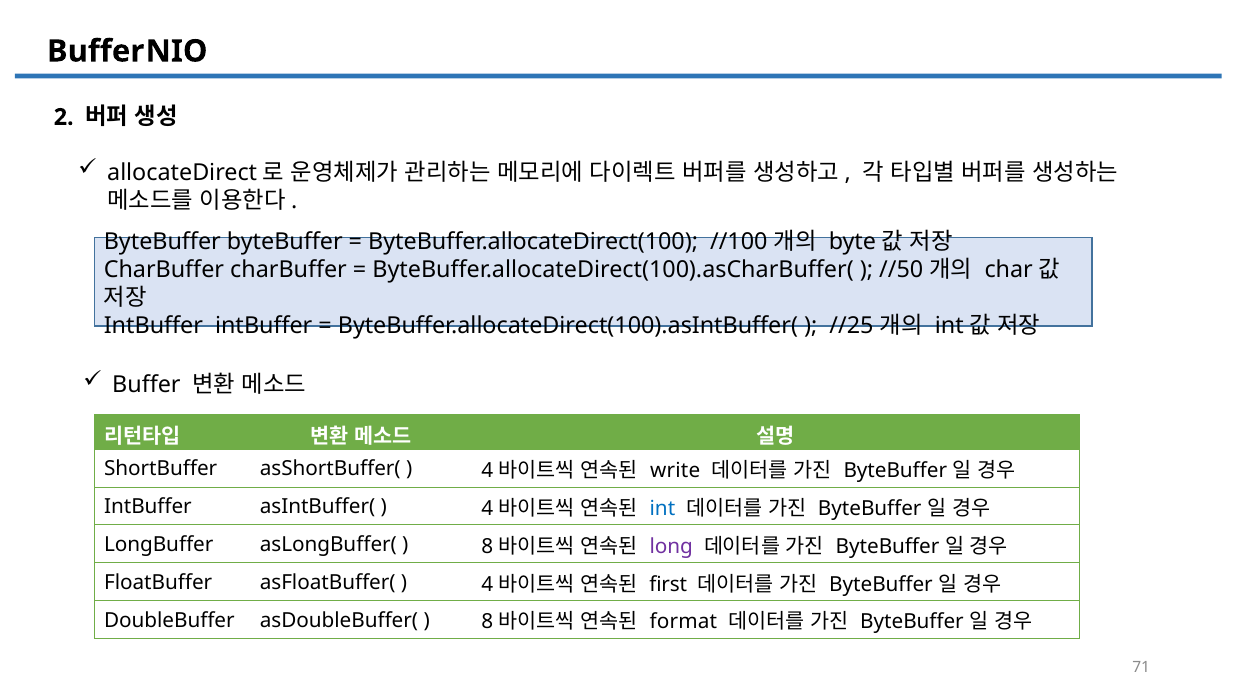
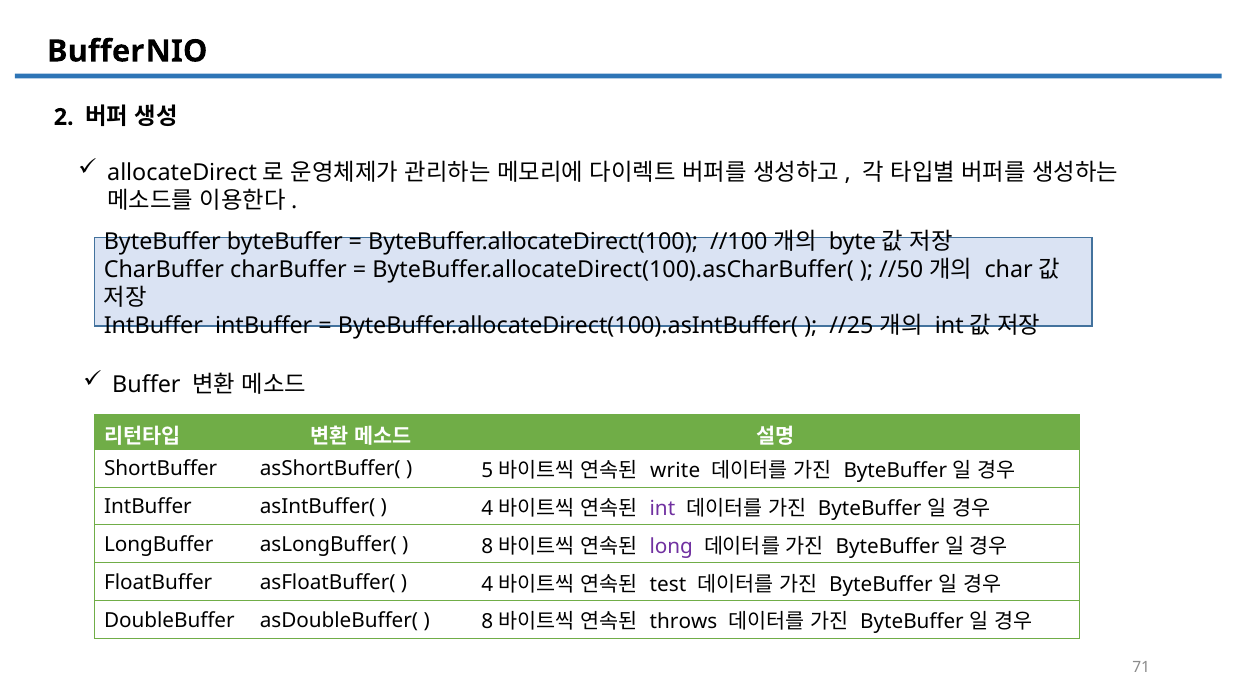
4 at (487, 471): 4 -> 5
int colour: blue -> purple
first: first -> test
format: format -> throws
